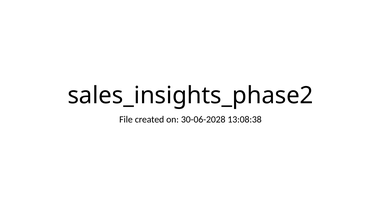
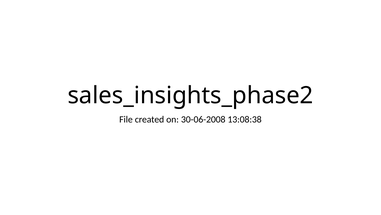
30-06-2028: 30-06-2028 -> 30-06-2008
